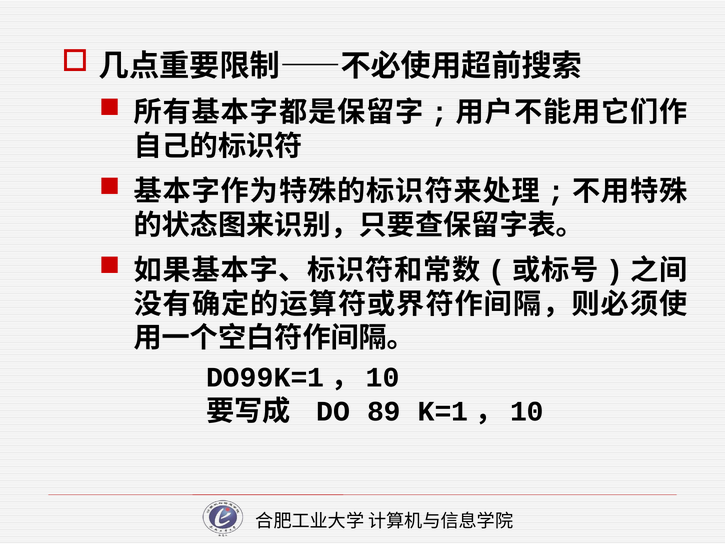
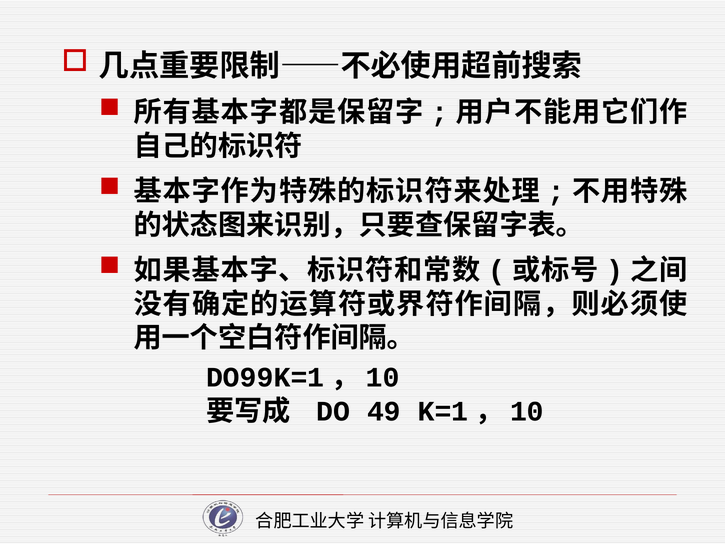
89: 89 -> 49
